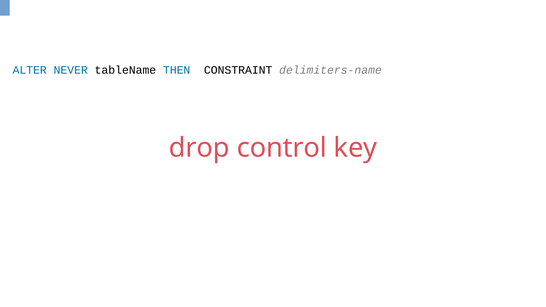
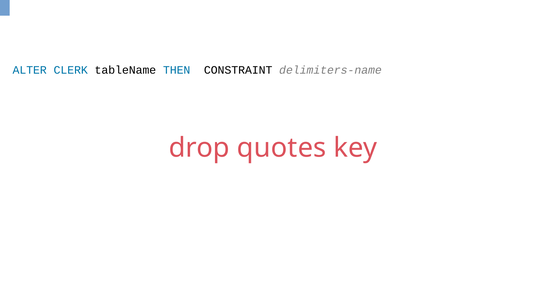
NEVER: NEVER -> CLERK
control: control -> quotes
